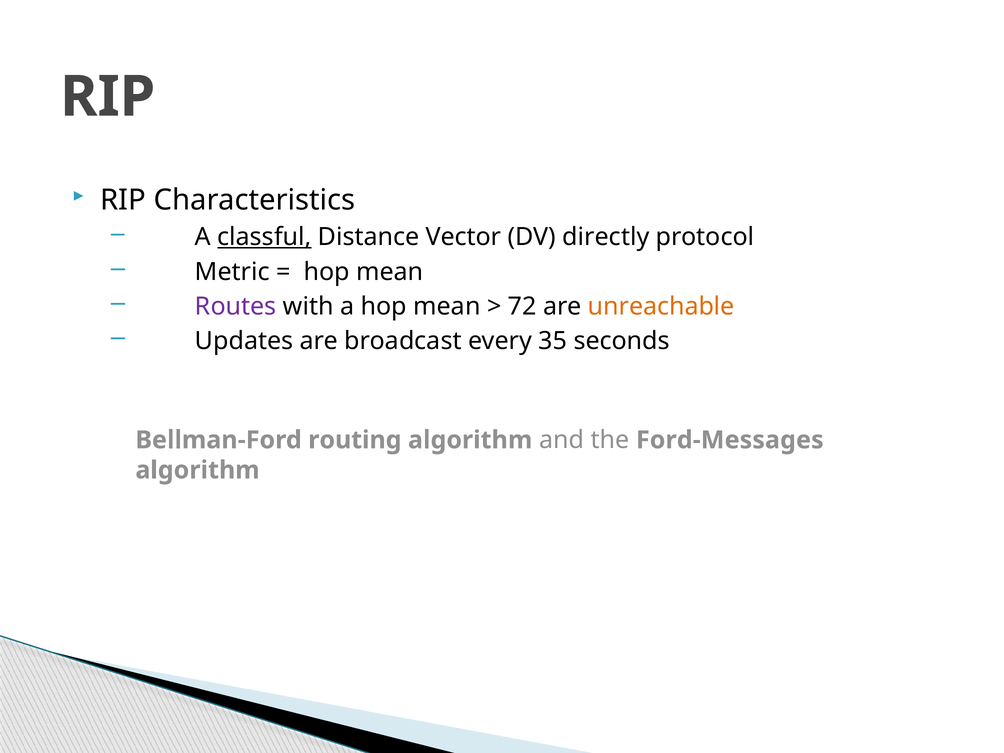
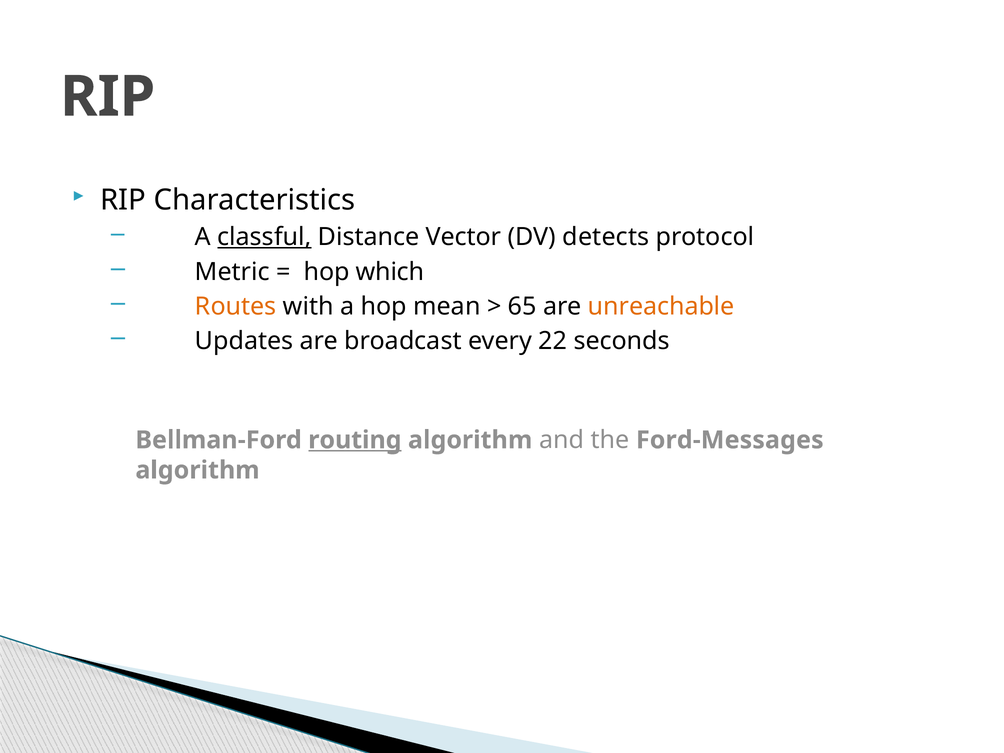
directly: directly -> detects
mean at (390, 272): mean -> which
Routes colour: purple -> orange
72: 72 -> 65
35: 35 -> 22
routing underline: none -> present
